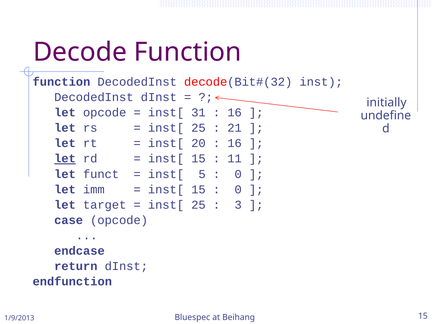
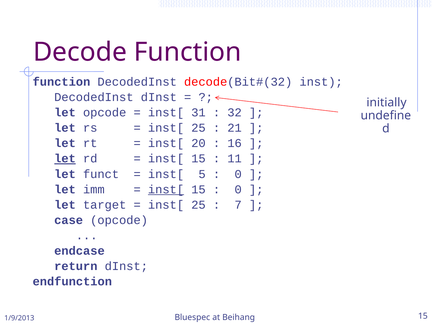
16 at (235, 113): 16 -> 32
inst[ at (166, 189) underline: none -> present
3: 3 -> 7
